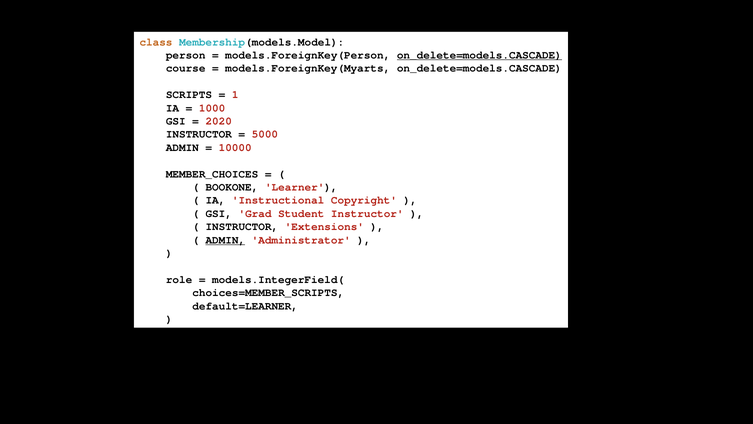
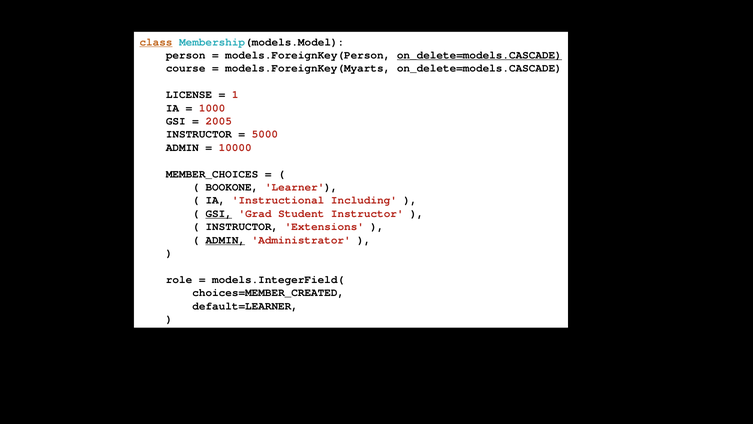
class underline: none -> present
SCRIPTS: SCRIPTS -> LICENSE
2020: 2020 -> 2005
Copyright: Copyright -> Including
GSI at (219, 213) underline: none -> present
choices=MEMBER_SCRIPTS: choices=MEMBER_SCRIPTS -> choices=MEMBER_CREATED
